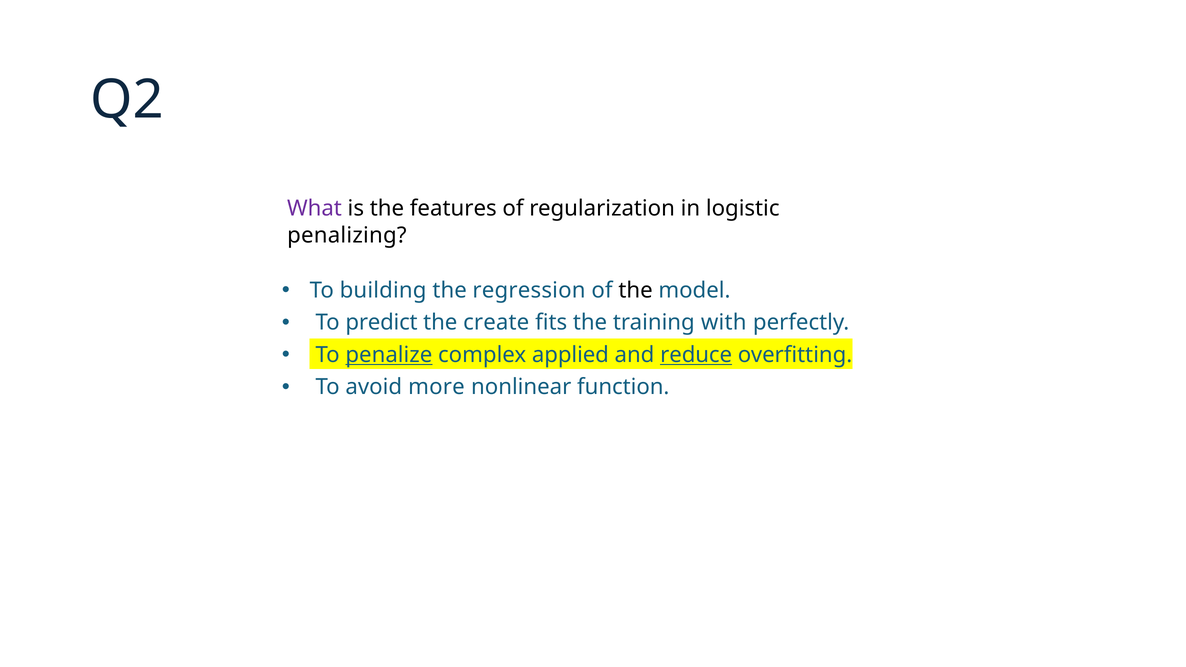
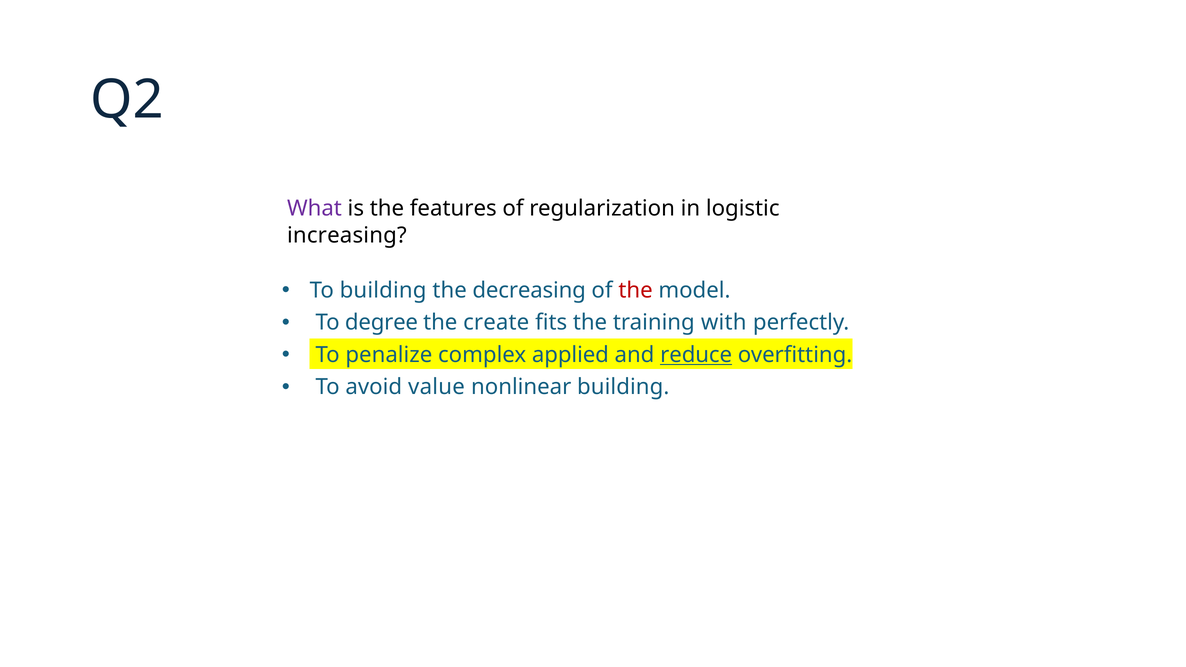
penalizing: penalizing -> increasing
regression: regression -> decreasing
the at (636, 290) colour: black -> red
predict: predict -> degree
penalize underline: present -> none
more: more -> value
nonlinear function: function -> building
